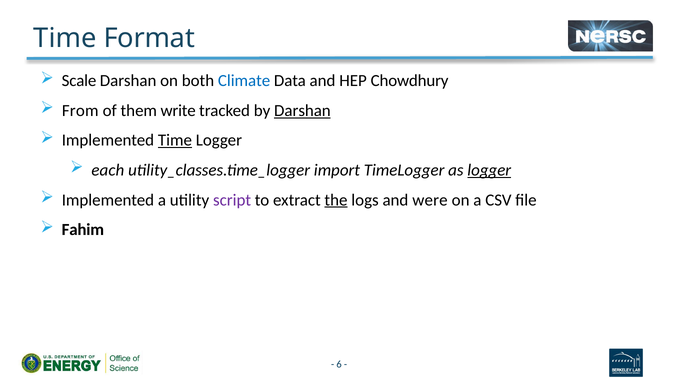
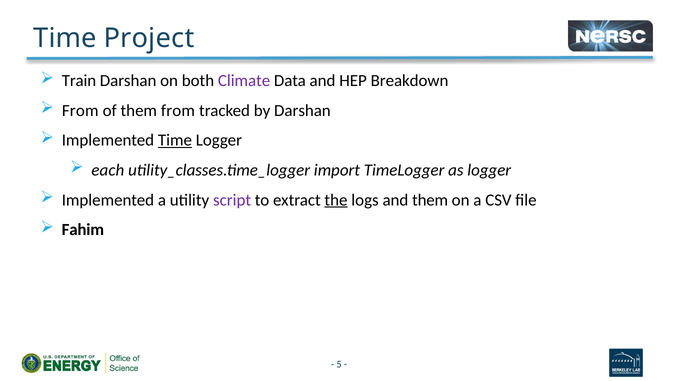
Format: Format -> Project
Scale: Scale -> Train
Climate colour: blue -> purple
Chowdhury: Chowdhury -> Breakdown
them write: write -> from
Darshan at (302, 111) underline: present -> none
logger at (489, 170) underline: present -> none
and were: were -> them
6: 6 -> 5
